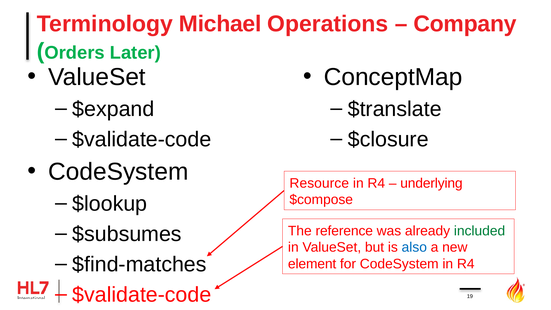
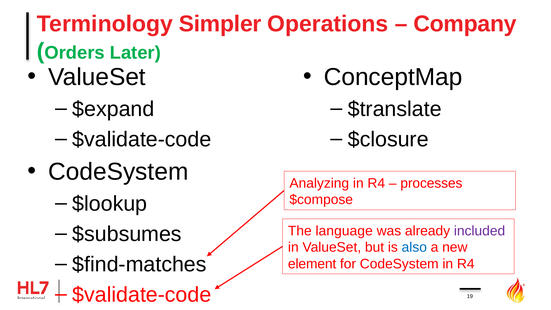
Michael: Michael -> Simpler
Resource: Resource -> Analyzing
underlying: underlying -> processes
reference: reference -> language
included colour: green -> purple
